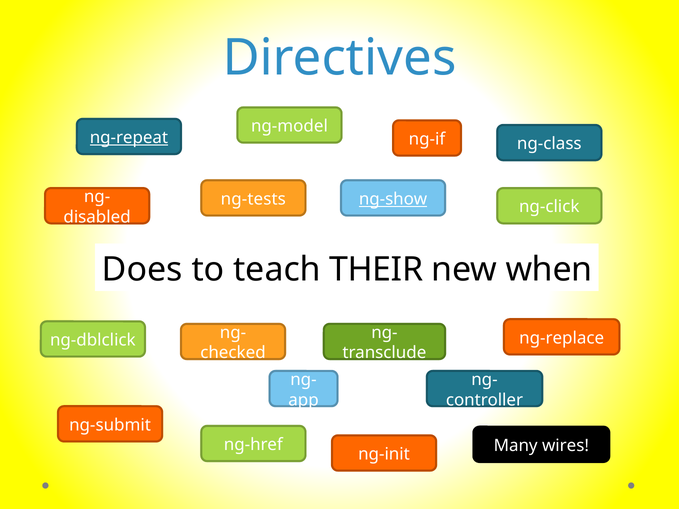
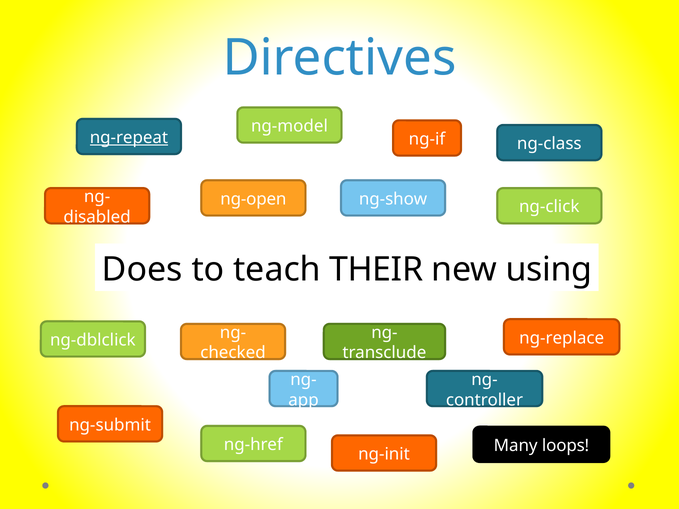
ng-tests: ng-tests -> ng-open
ng-show underline: present -> none
when: when -> using
wires: wires -> loops
